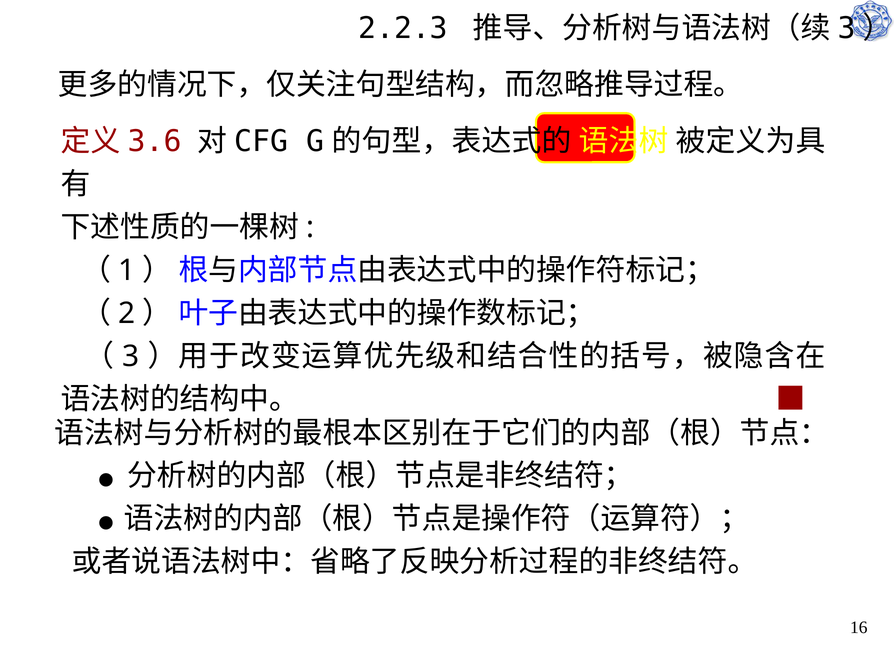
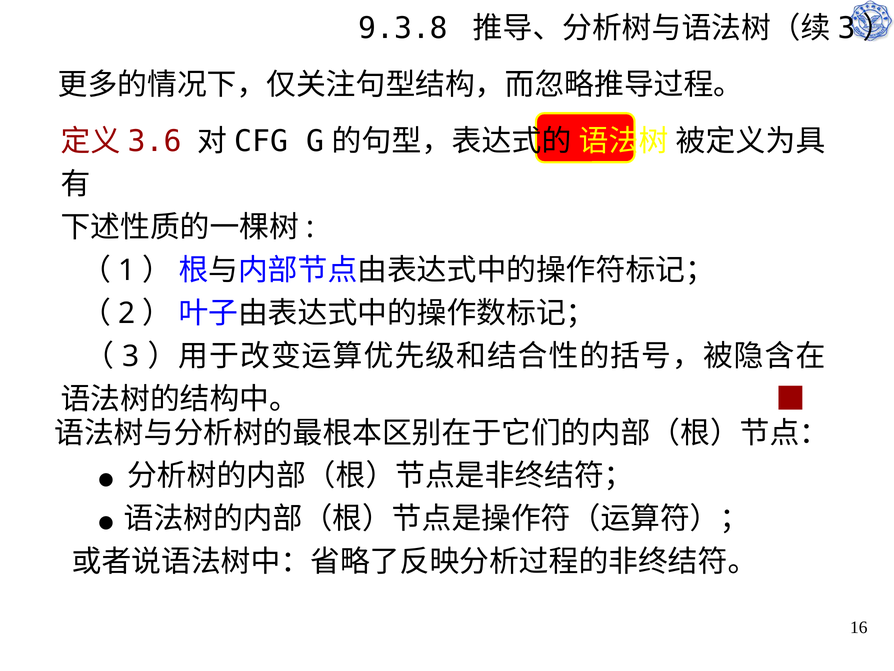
2.2.3: 2.2.3 -> 9.3.8
